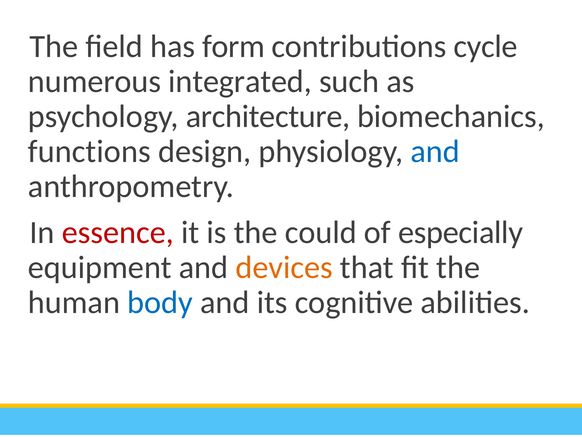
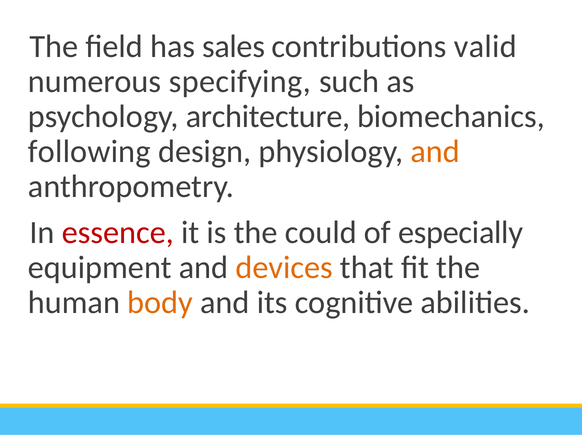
form: form -> sales
cycle: cycle -> valid
integrated: integrated -> specifying
functions: functions -> following
and at (435, 151) colour: blue -> orange
body colour: blue -> orange
